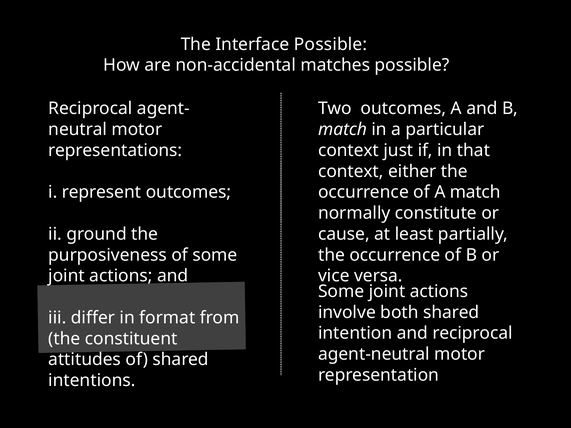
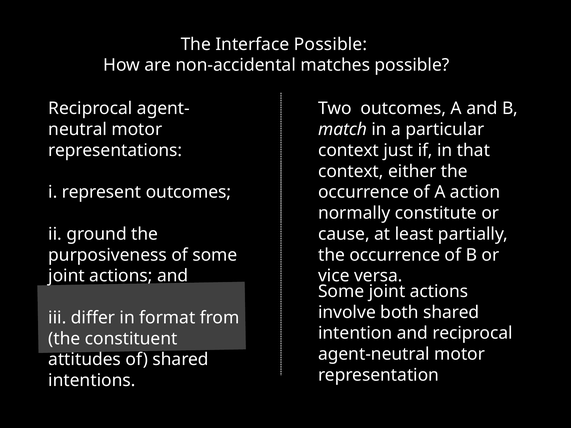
A match: match -> action
